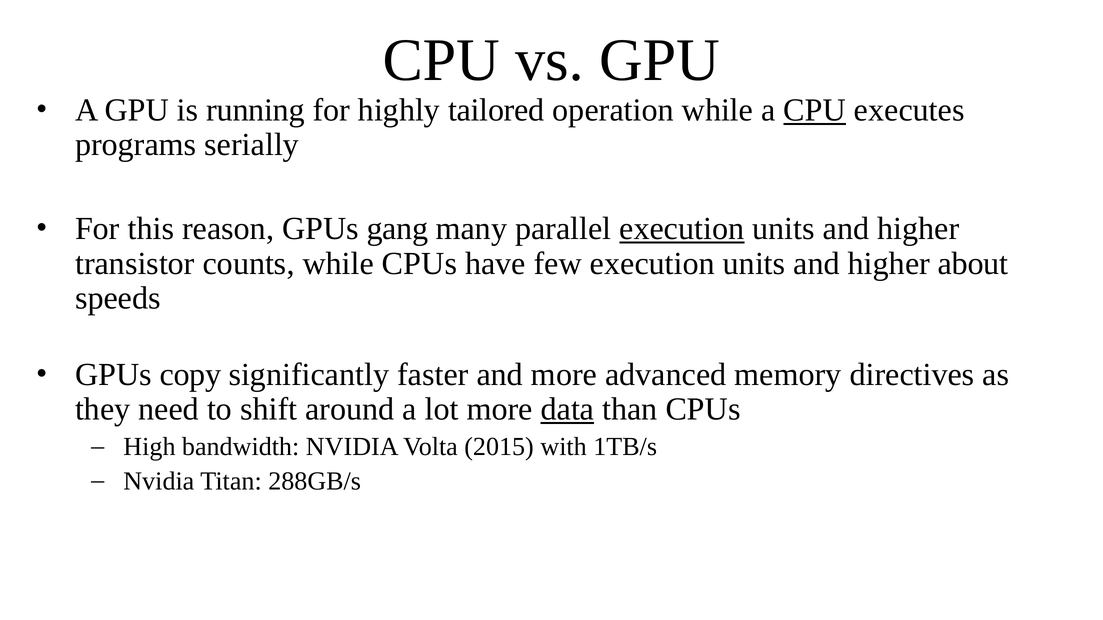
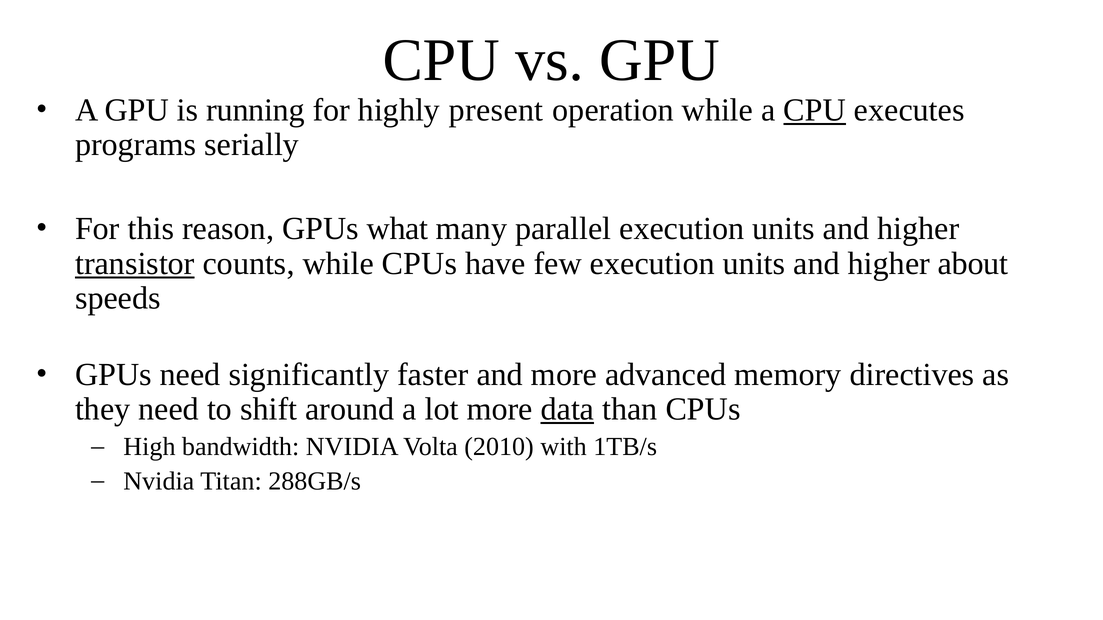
tailored: tailored -> present
gang: gang -> what
execution at (682, 229) underline: present -> none
transistor underline: none -> present
GPUs copy: copy -> need
2015: 2015 -> 2010
